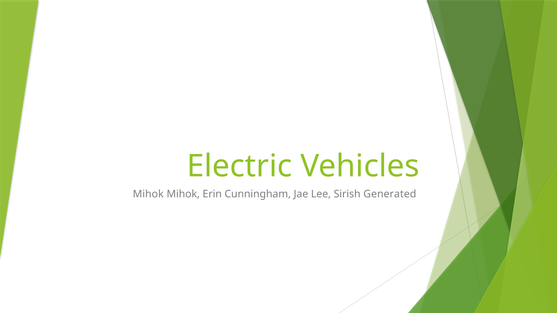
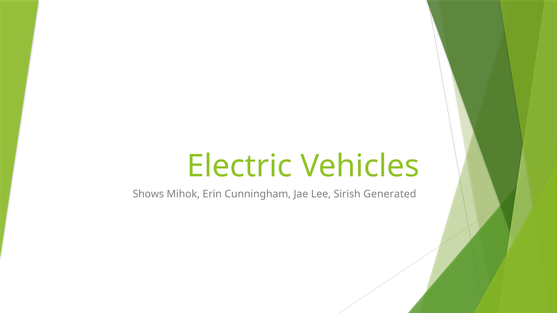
Mihok at (148, 194): Mihok -> Shows
